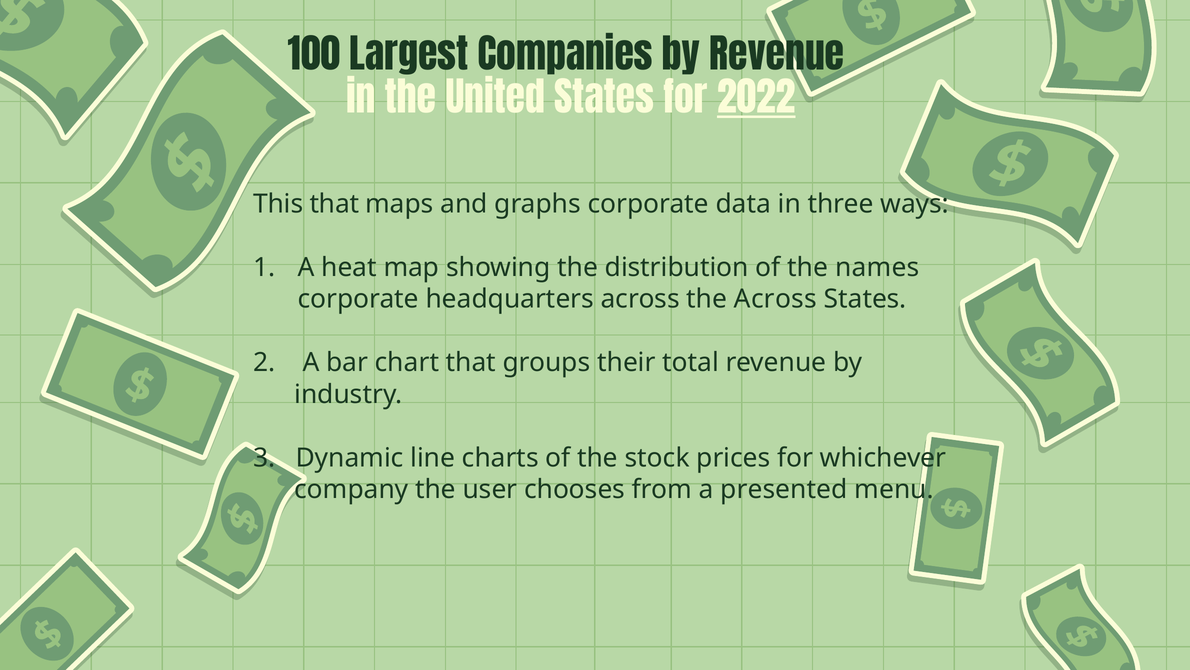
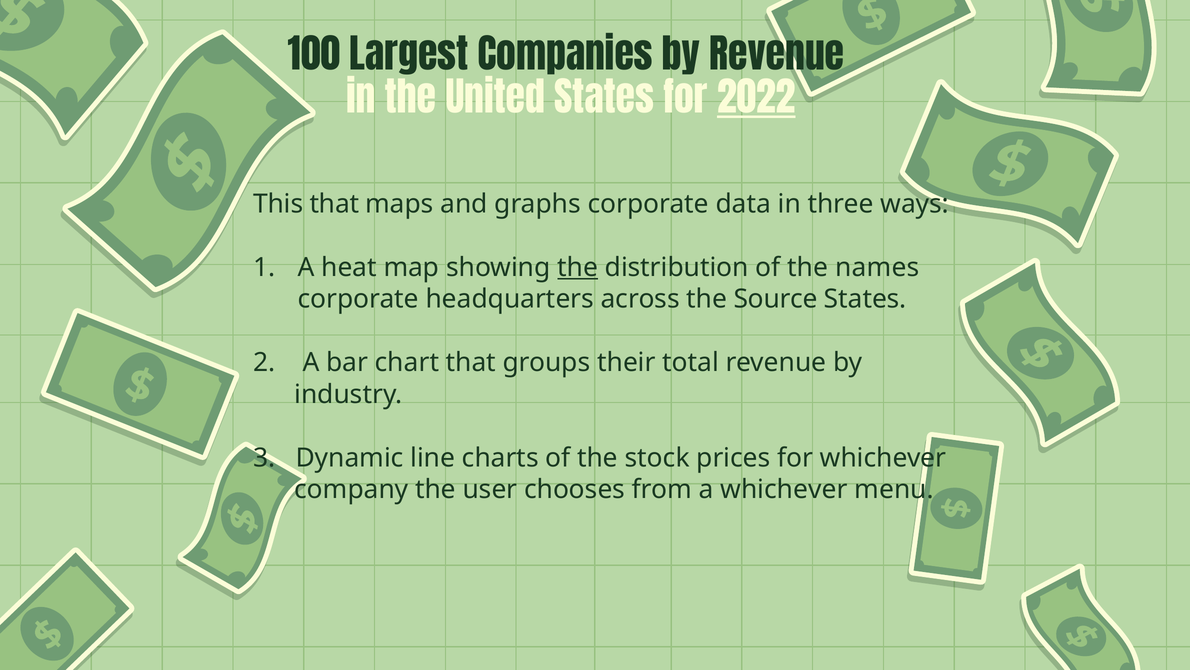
the at (578, 267) underline: none -> present
the Across: Across -> Source
a presented: presented -> whichever
